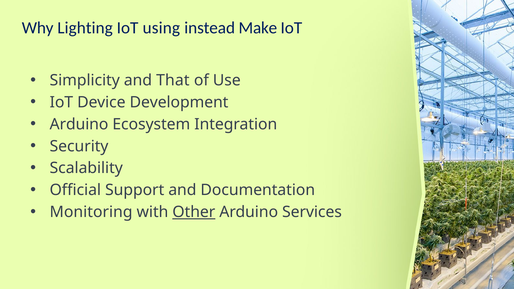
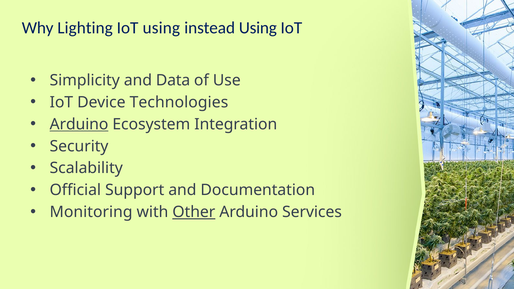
instead Make: Make -> Using
That: That -> Data
Development: Development -> Technologies
Arduino at (79, 124) underline: none -> present
